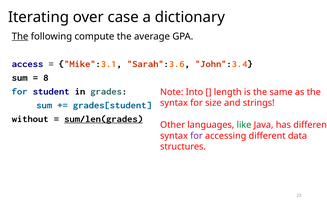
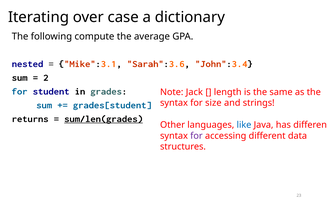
The at (20, 36) underline: present -> none
access: access -> nested
8: 8 -> 2
Into: Into -> Jack
without: without -> returns
like colour: green -> blue
